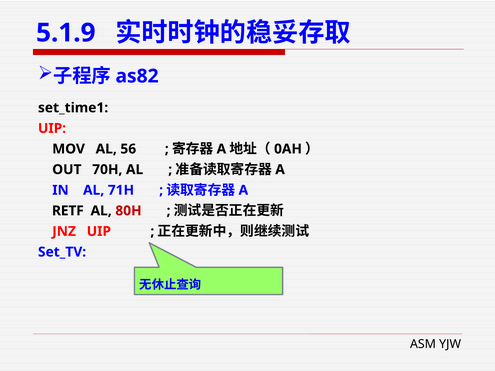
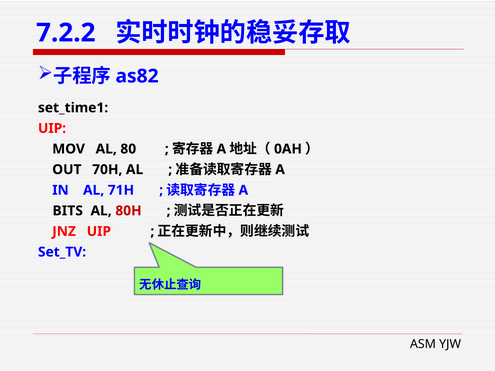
5.1.9: 5.1.9 -> 7.2.2
56: 56 -> 80
RETF: RETF -> BITS
